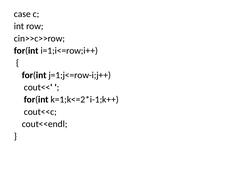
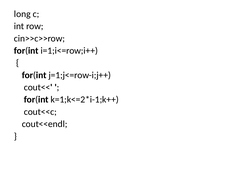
case: case -> long
